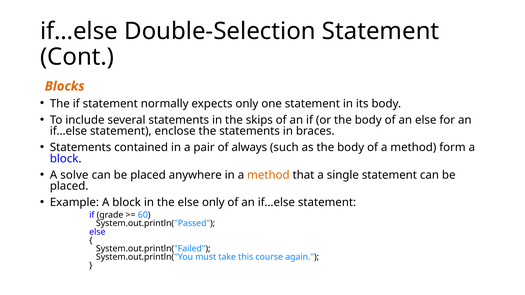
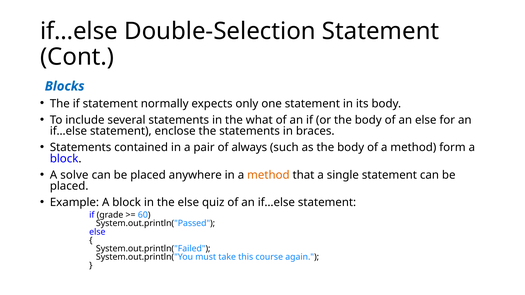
Blocks colour: orange -> blue
skips: skips -> what
else only: only -> quiz
